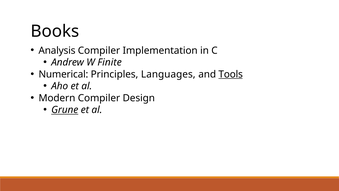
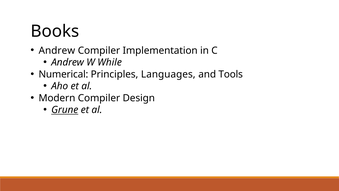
Analysis at (57, 50): Analysis -> Andrew
Finite: Finite -> While
Tools underline: present -> none
